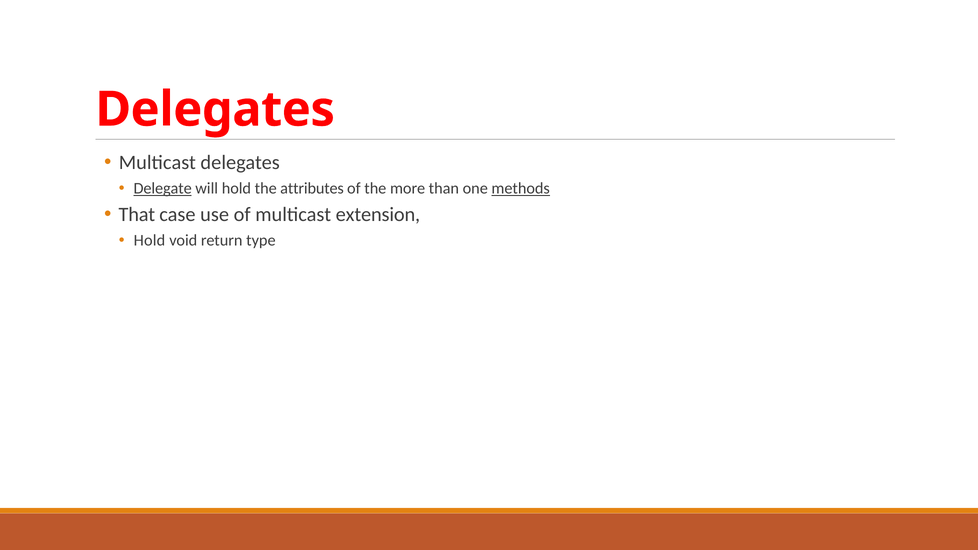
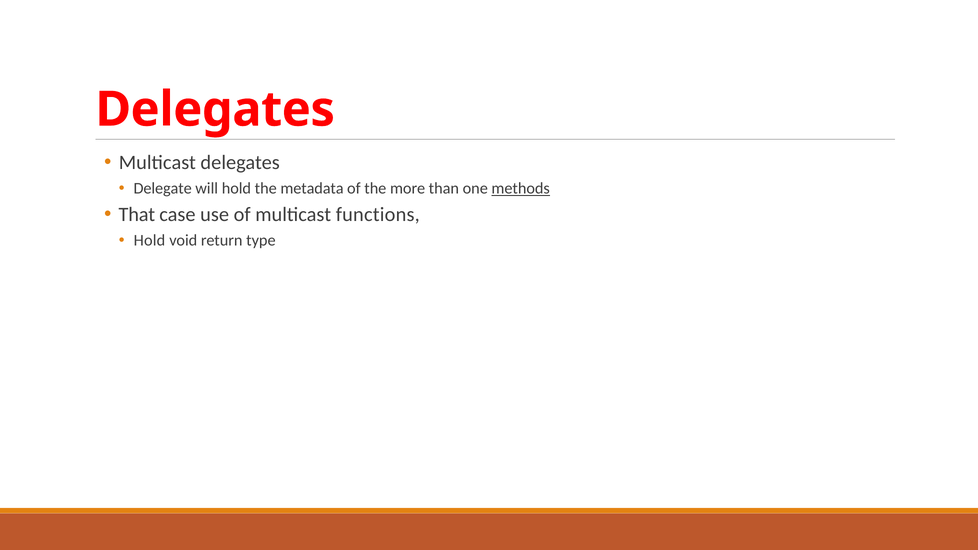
Delegate underline: present -> none
attributes: attributes -> metadata
extension: extension -> functions
